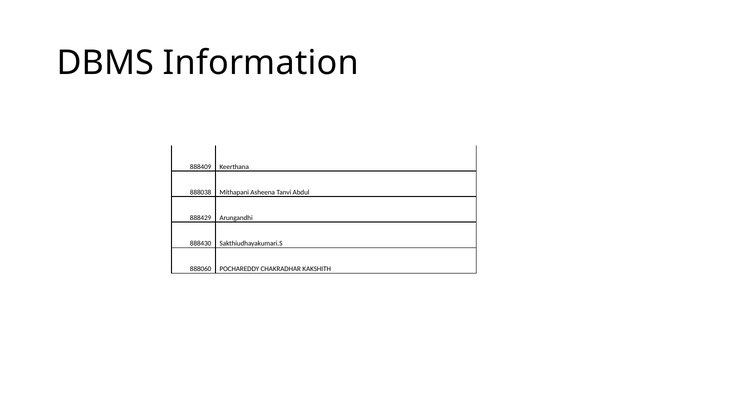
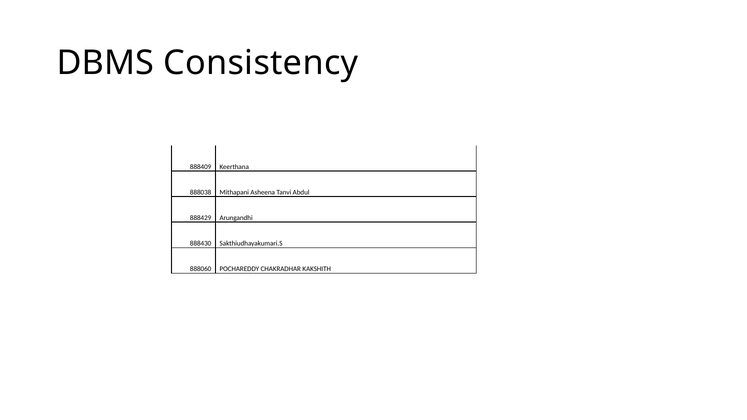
Information: Information -> Consistency
